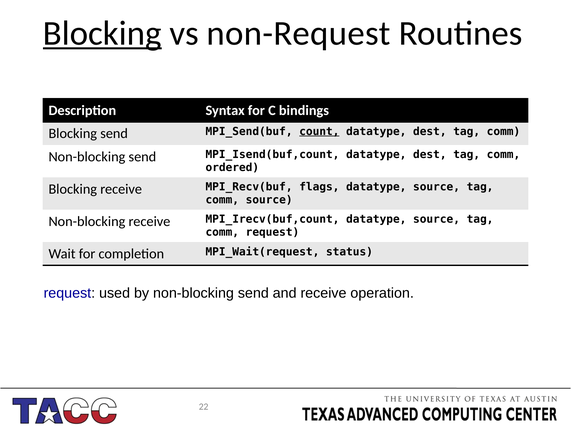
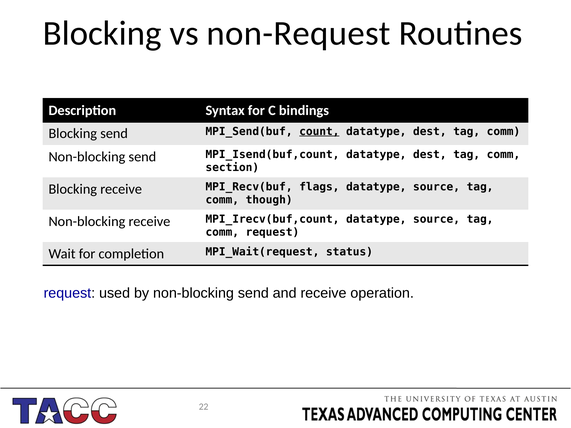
Blocking at (102, 33) underline: present -> none
ordered: ordered -> section
comm source: source -> though
